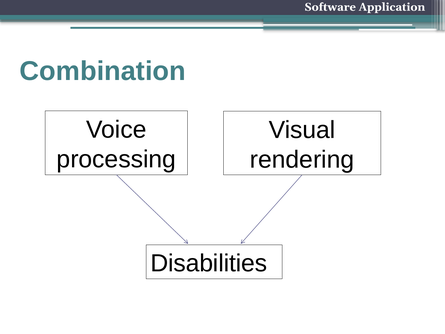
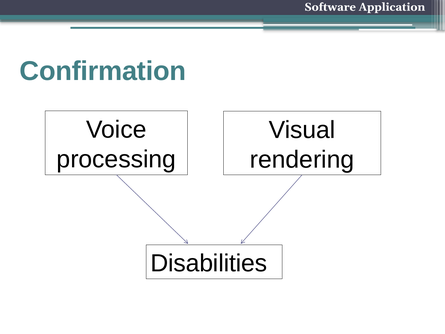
Combination: Combination -> Confirmation
